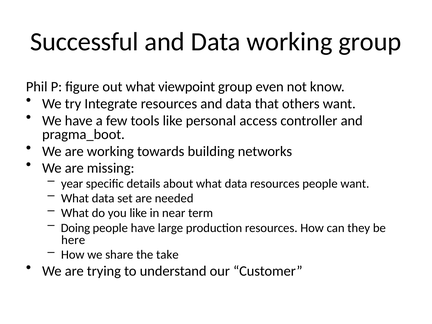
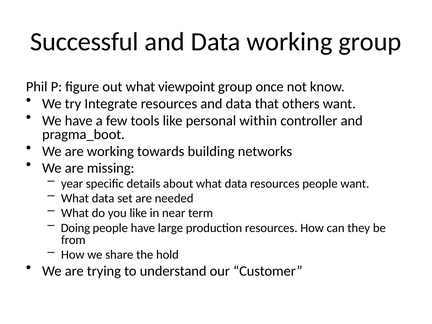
even: even -> once
access: access -> within
here: here -> from
take: take -> hold
